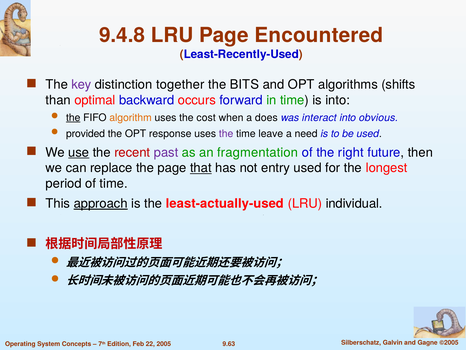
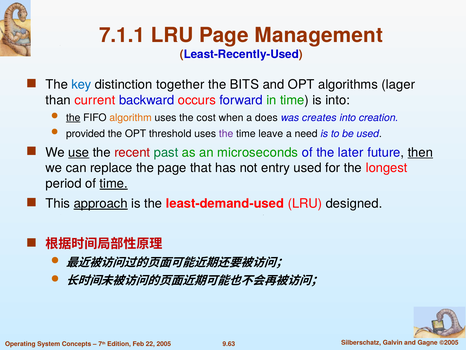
9.4.8: 9.4.8 -> 7.1.1
Encountered: Encountered -> Management
key colour: purple -> blue
shifts: shifts -> lager
optimal: optimal -> current
interact: interact -> creates
obvious: obvious -> creation
response: response -> threshold
past colour: purple -> green
fragmentation: fragmentation -> microseconds
right: right -> later
then underline: none -> present
that underline: present -> none
time at (114, 183) underline: none -> present
least-actually-used: least-actually-used -> least-demand-used
individual: individual -> designed
